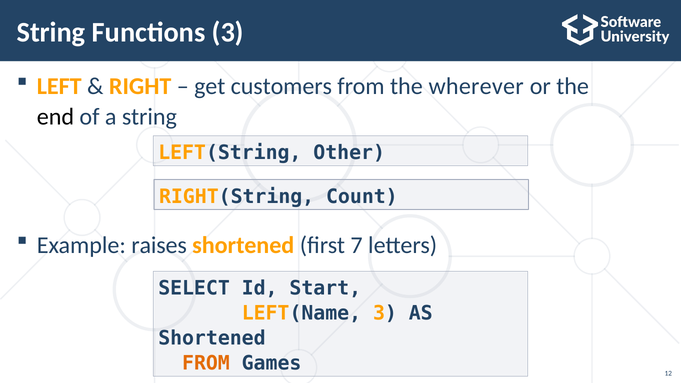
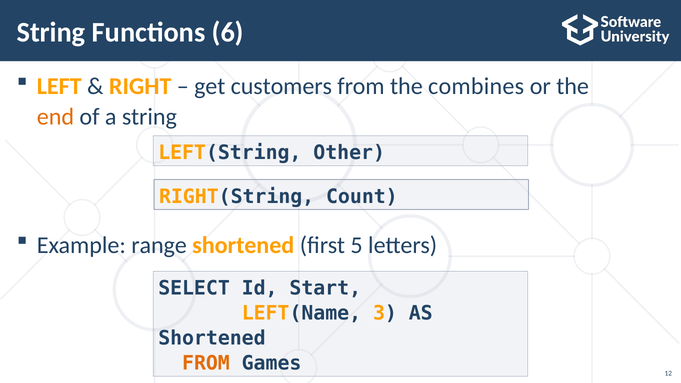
Functions 3: 3 -> 6
wherever: wherever -> combines
end colour: black -> orange
raises: raises -> range
7: 7 -> 5
